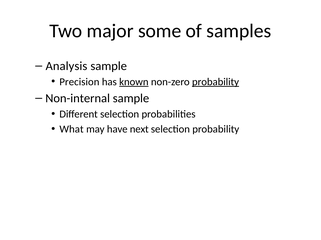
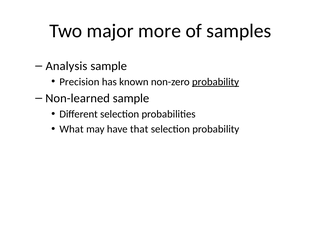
some: some -> more
known underline: present -> none
Non-internal: Non-internal -> Non-learned
next: next -> that
